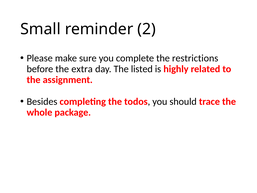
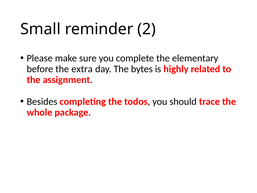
restrictions: restrictions -> elementary
listed: listed -> bytes
